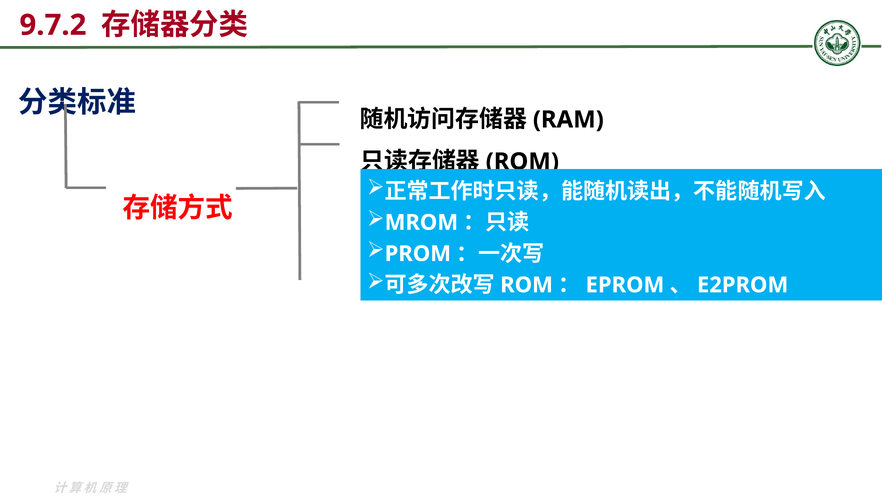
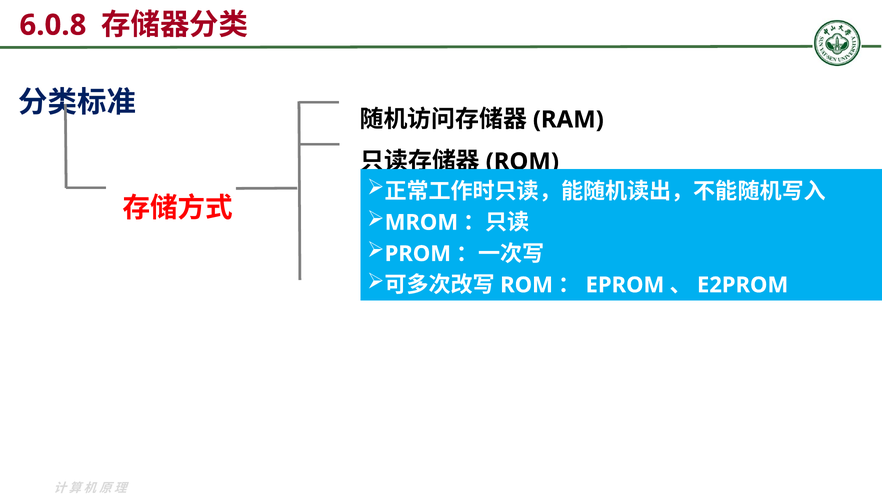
9.7.2: 9.7.2 -> 6.0.8
